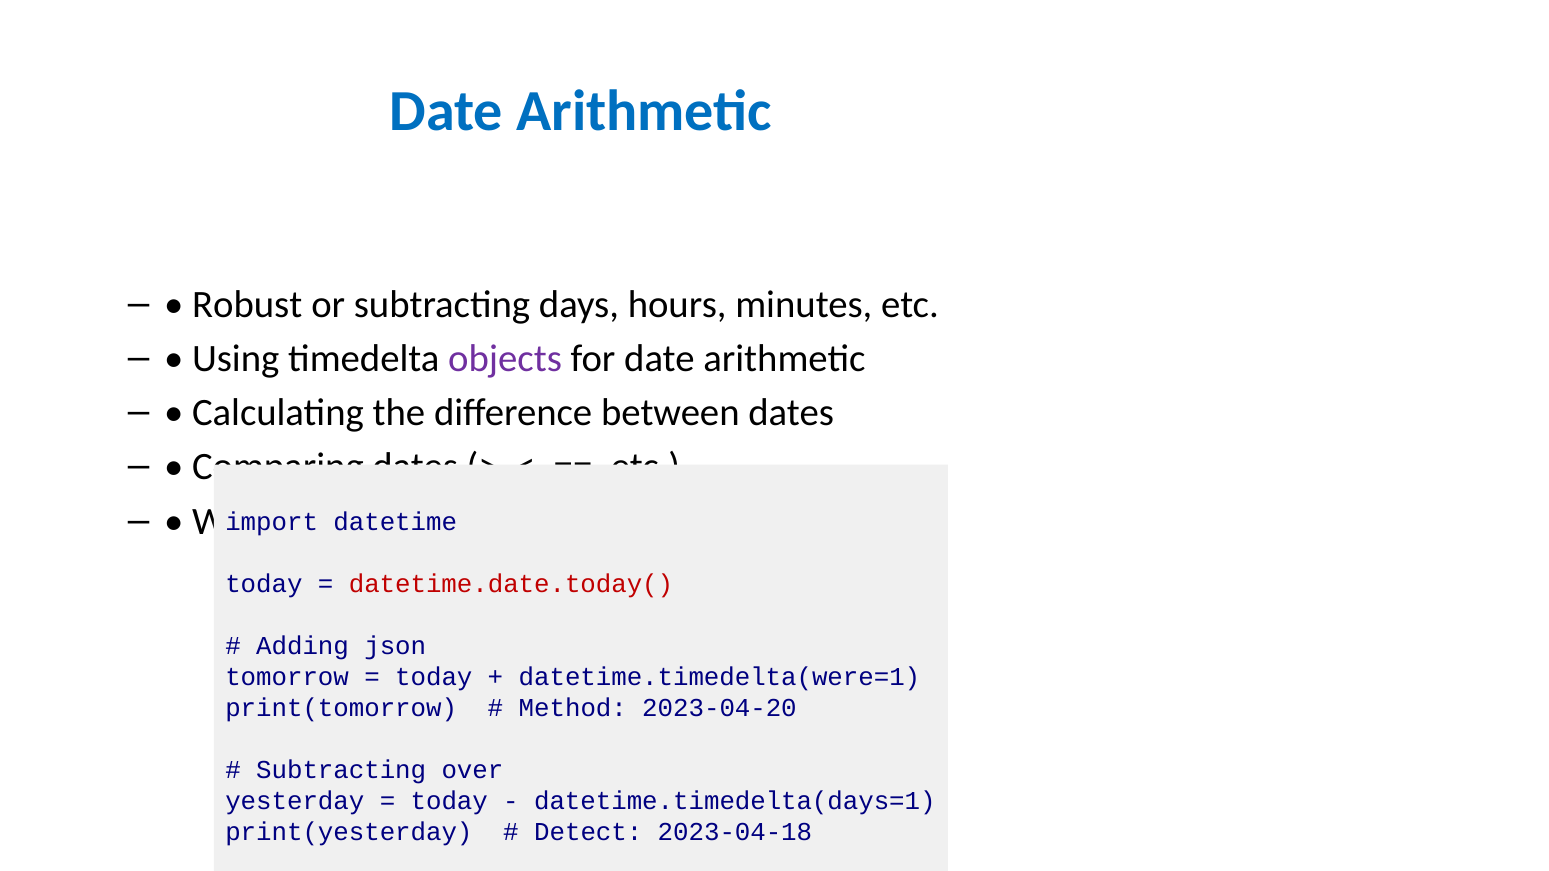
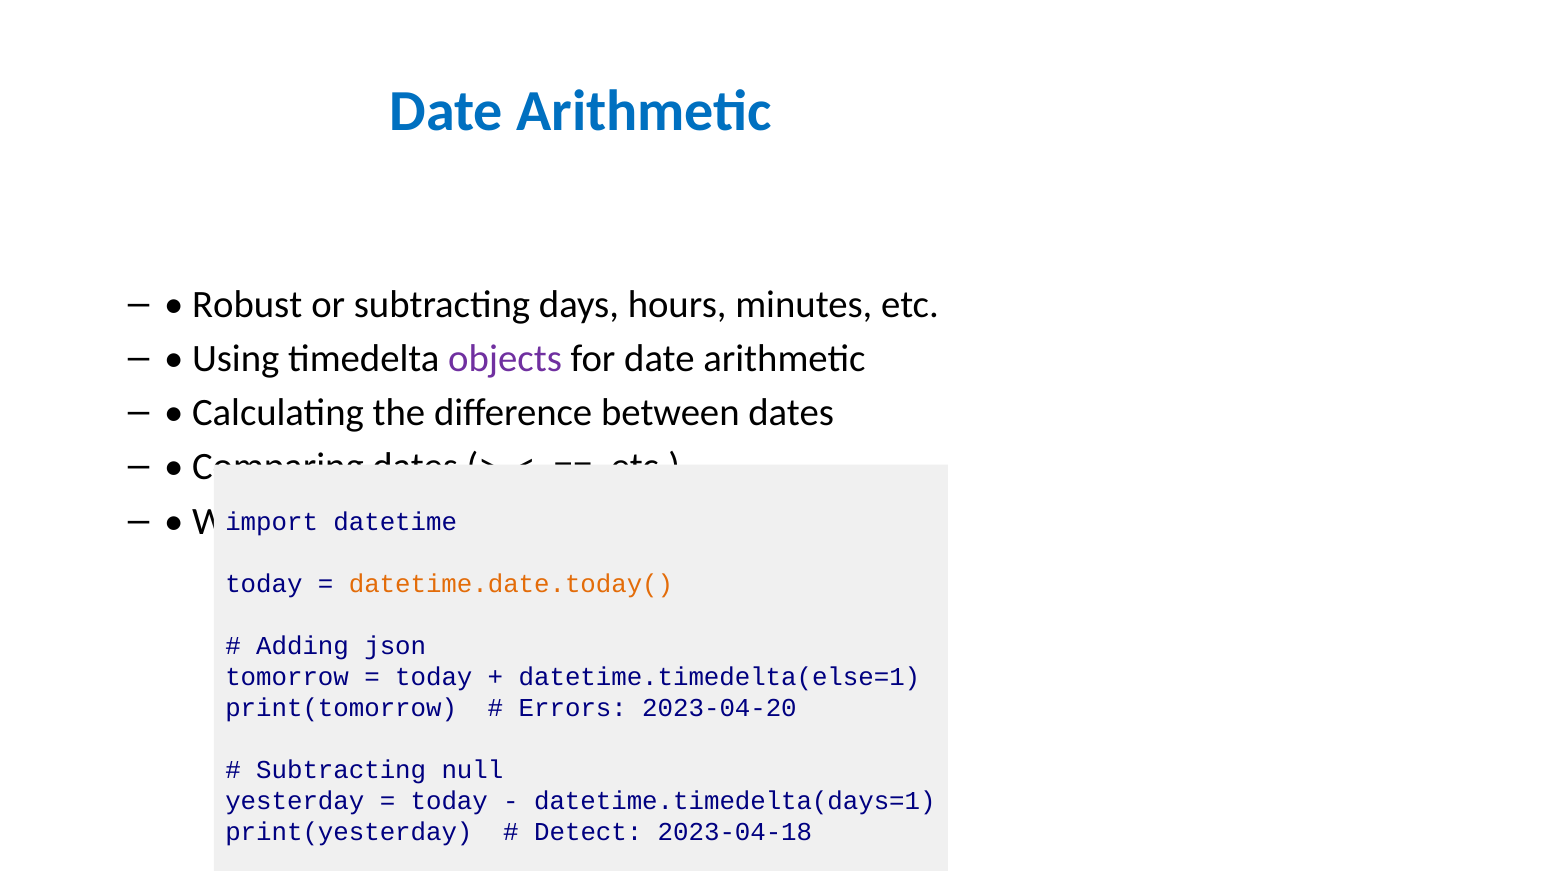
datetime.date.today( colour: red -> orange
datetime.timedelta(were=1: datetime.timedelta(were=1 -> datetime.timedelta(else=1
Method: Method -> Errors
over: over -> null
